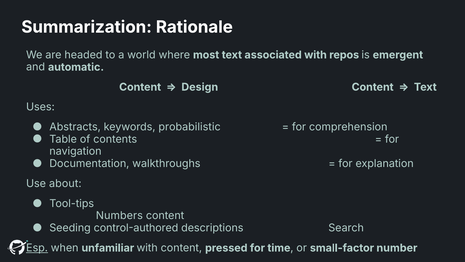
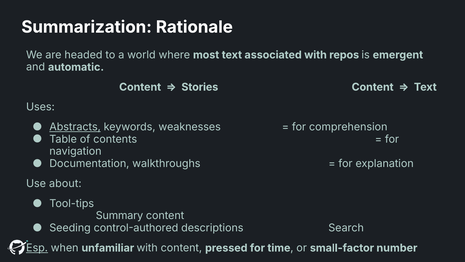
Design: Design -> Stories
Abstracts underline: none -> present
probabilistic: probabilistic -> weaknesses
Numbers: Numbers -> Summary
